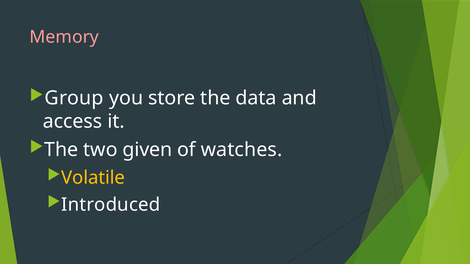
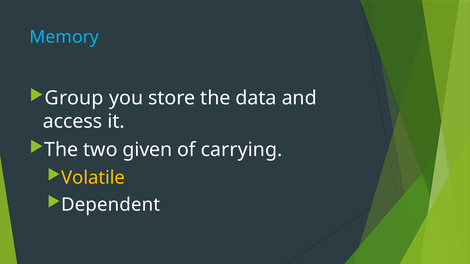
Memory colour: pink -> light blue
watches: watches -> carrying
Introduced: Introduced -> Dependent
